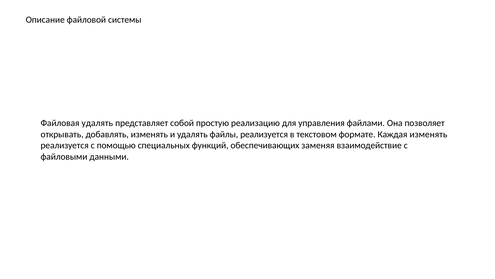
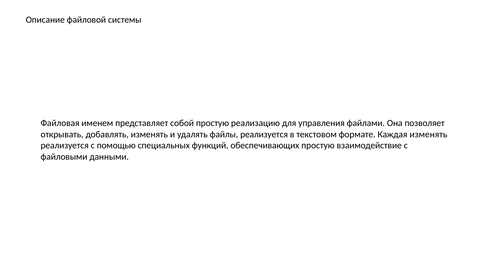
Файловая удалять: удалять -> именем
обеспечивающих заменяя: заменяя -> простую
